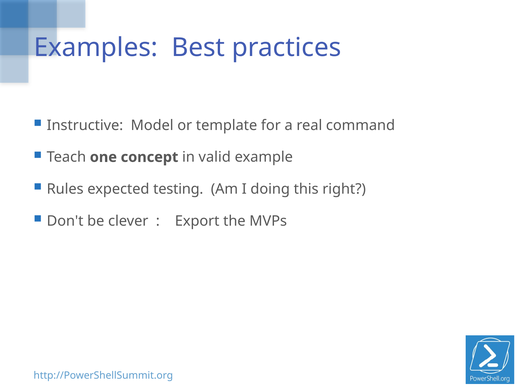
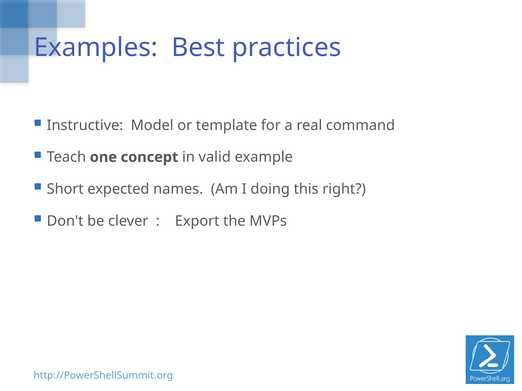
Rules: Rules -> Short
testing: testing -> names
